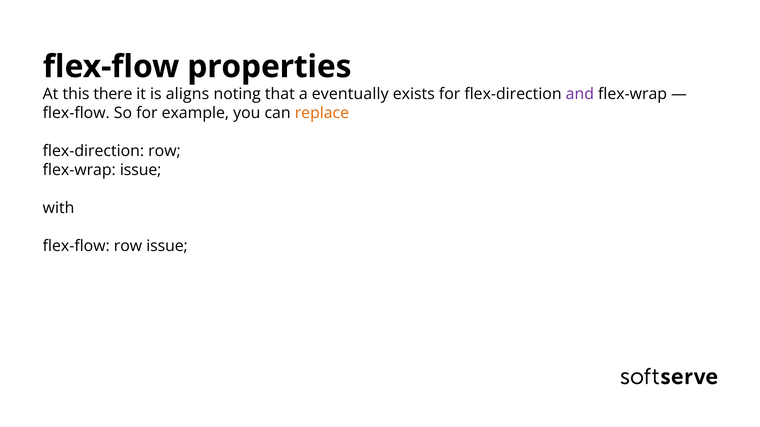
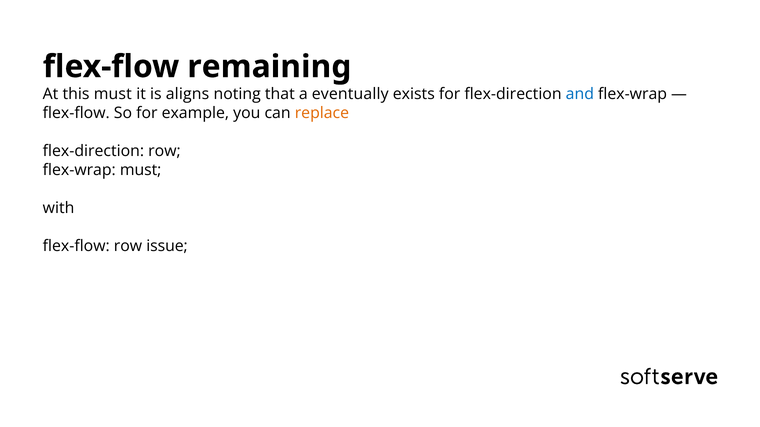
properties: properties -> remaining
this there: there -> must
and colour: purple -> blue
flex-wrap issue: issue -> must
